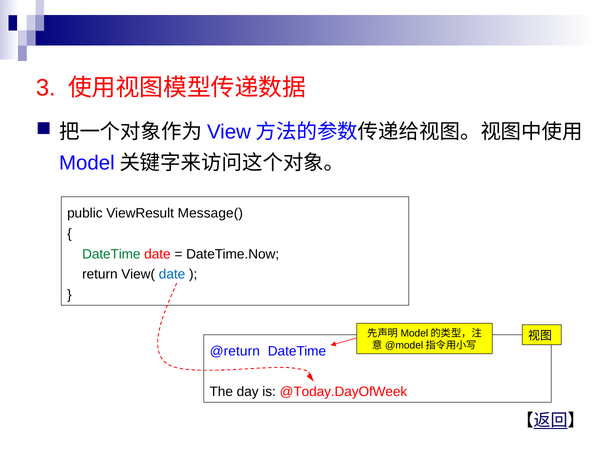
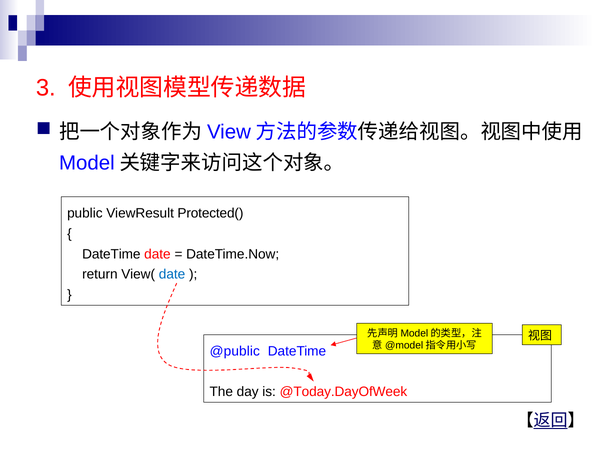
Message(: Message( -> Protected(
DateTime at (111, 254) colour: green -> black
@return: @return -> @public
